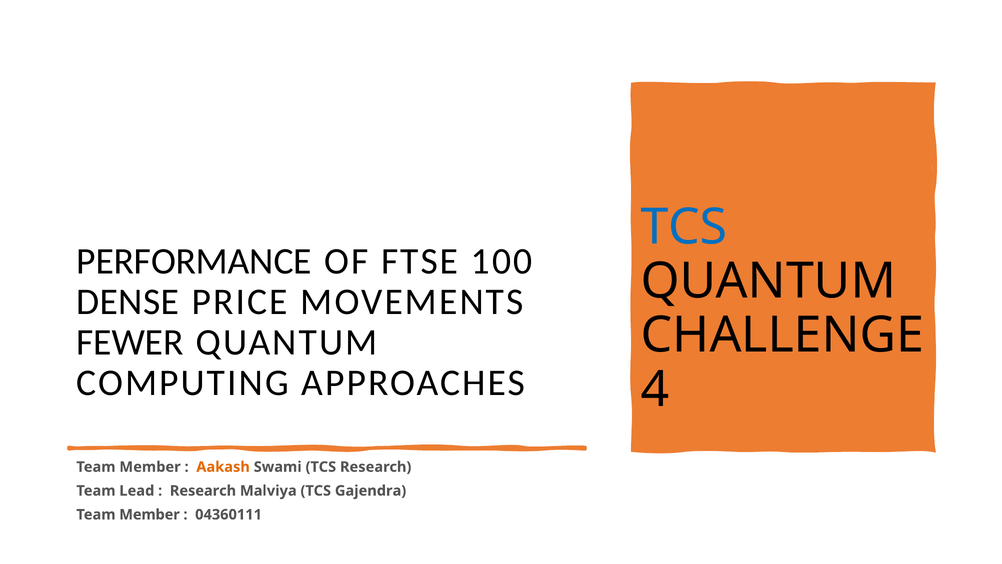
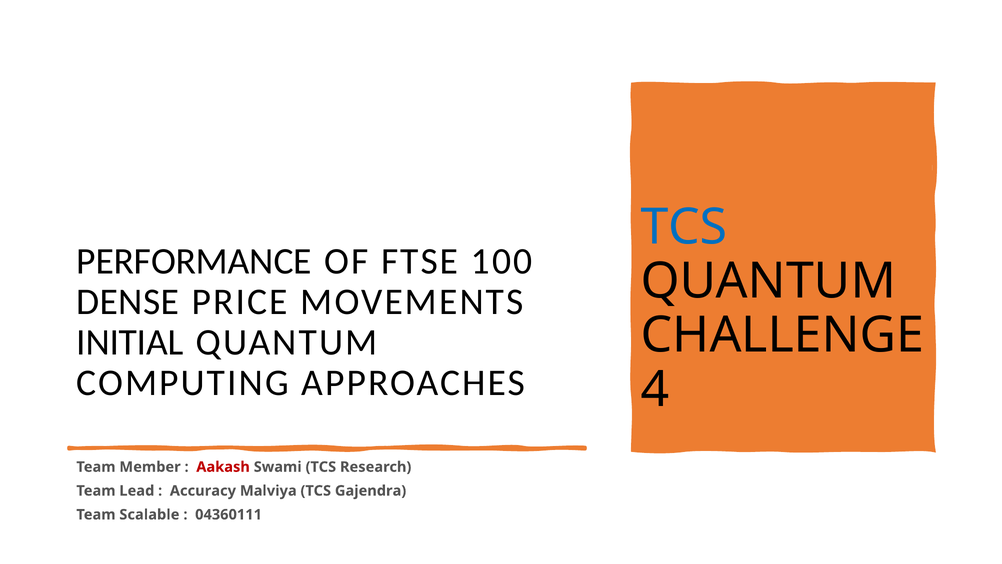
FEWER: FEWER -> INITIAL
Aakash colour: orange -> red
Research at (203, 490): Research -> Accuracy
Member at (149, 514): Member -> Scalable
